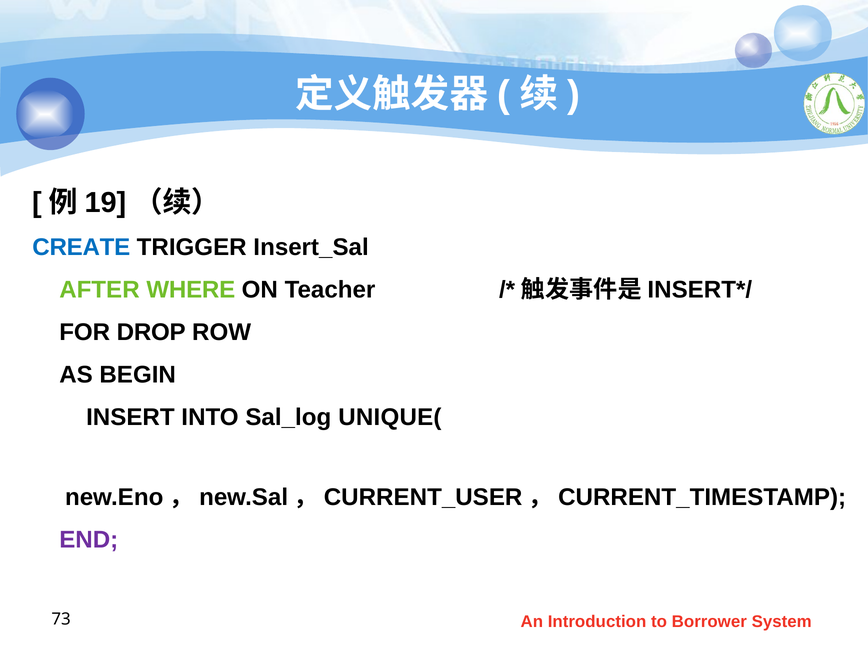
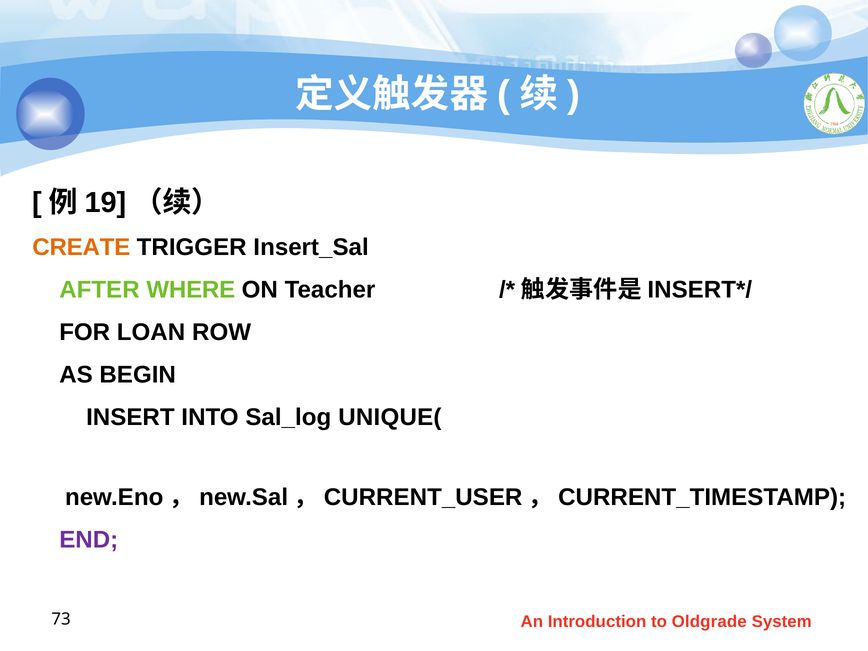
CREATE colour: blue -> orange
DROP: DROP -> LOAN
Borrower: Borrower -> Oldgrade
